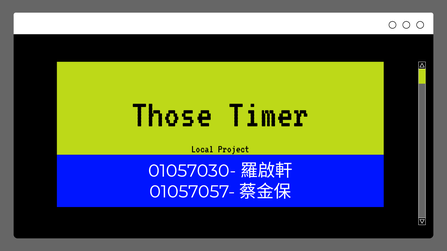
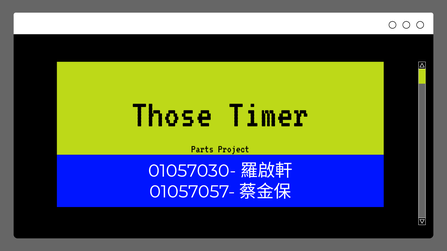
Local: Local -> Parts
